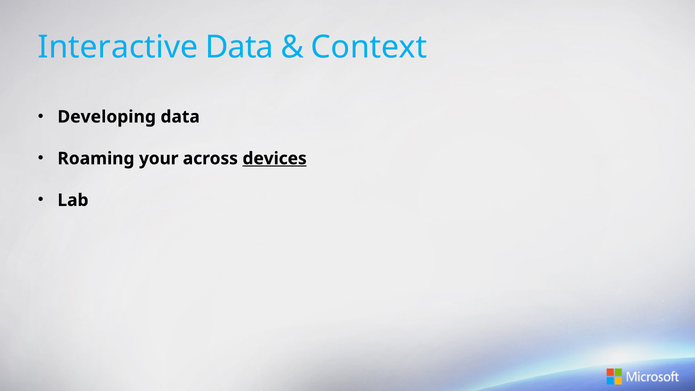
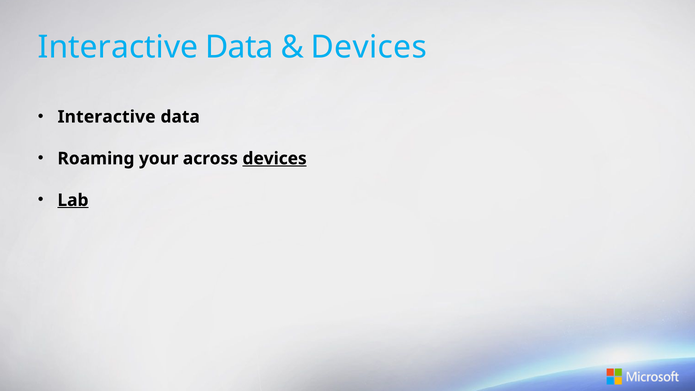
Context at (369, 47): Context -> Devices
Developing at (107, 117): Developing -> Interactive
Lab underline: none -> present
